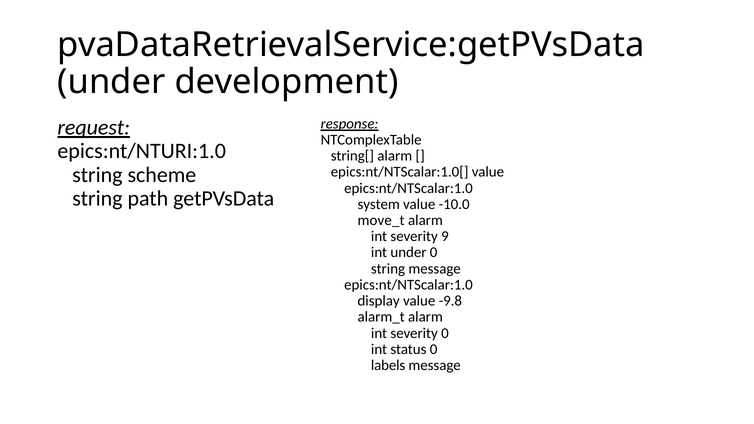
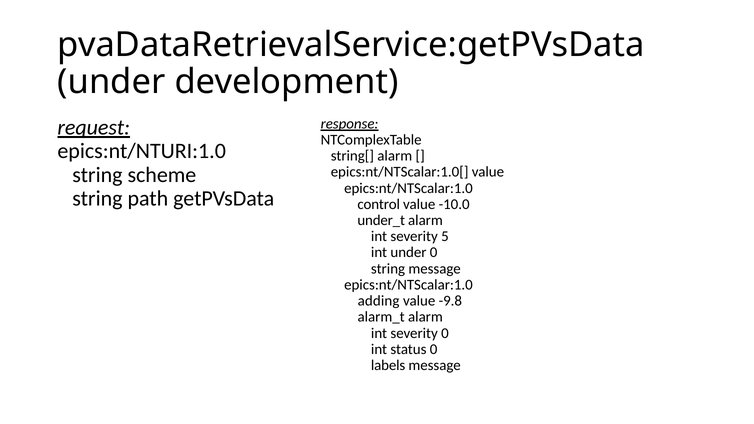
system: system -> control
move_t: move_t -> under_t
9: 9 -> 5
display: display -> adding
